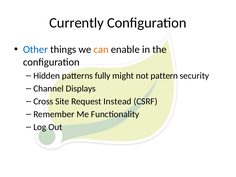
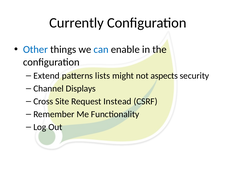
can colour: orange -> blue
Hidden: Hidden -> Extend
fully: fully -> lists
pattern: pattern -> aspects
